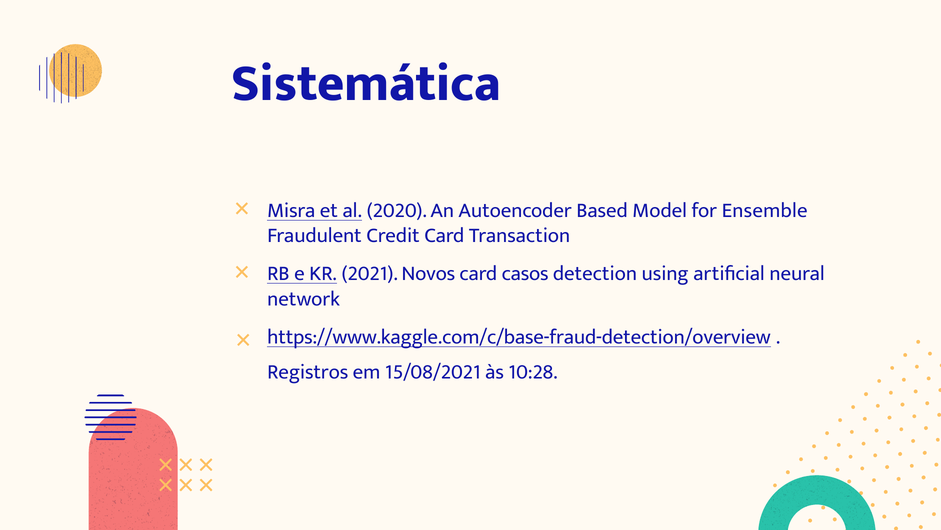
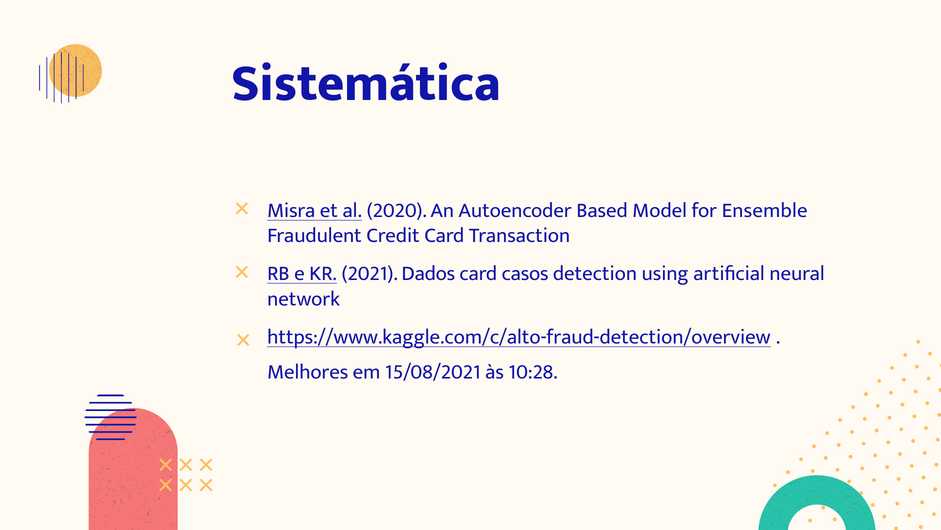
Novos: Novos -> Dados
https://www.kaggle.com/c/base-fraud-detection/overview: https://www.kaggle.com/c/base-fraud-detection/overview -> https://www.kaggle.com/c/alto-fraud-detection/overview
Registros: Registros -> Melhores
